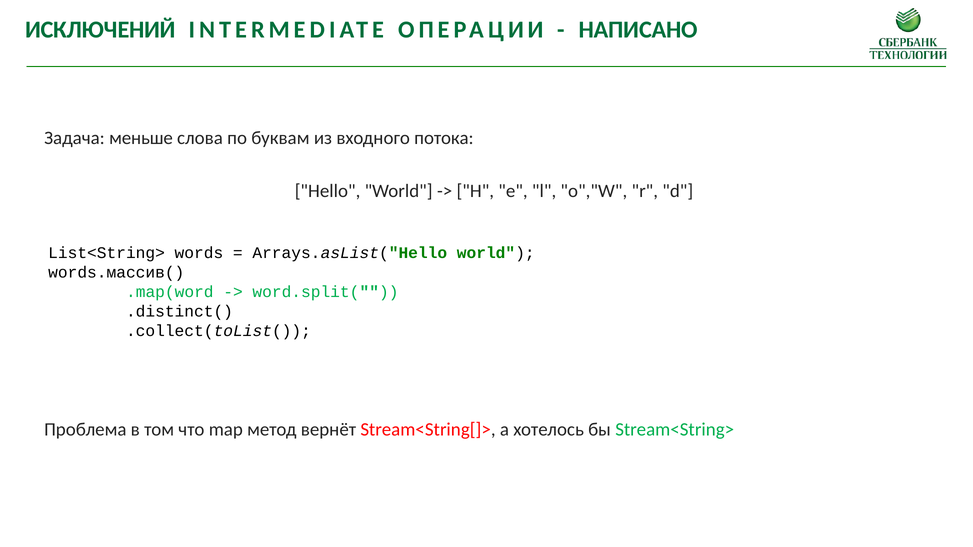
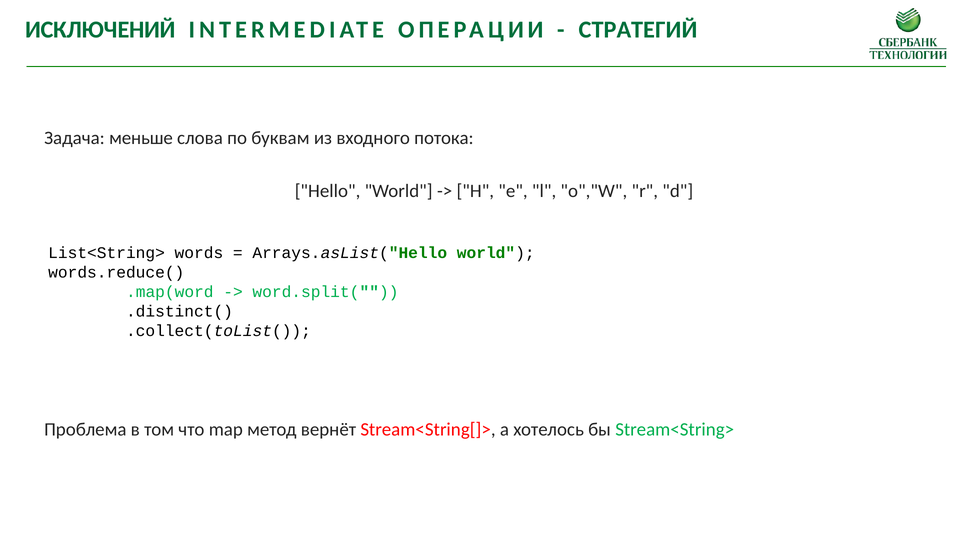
НАПИСАНО: НАПИСАНО -> СТРАТЕГИЙ
words.массив(: words.массив( -> words.reduce(
